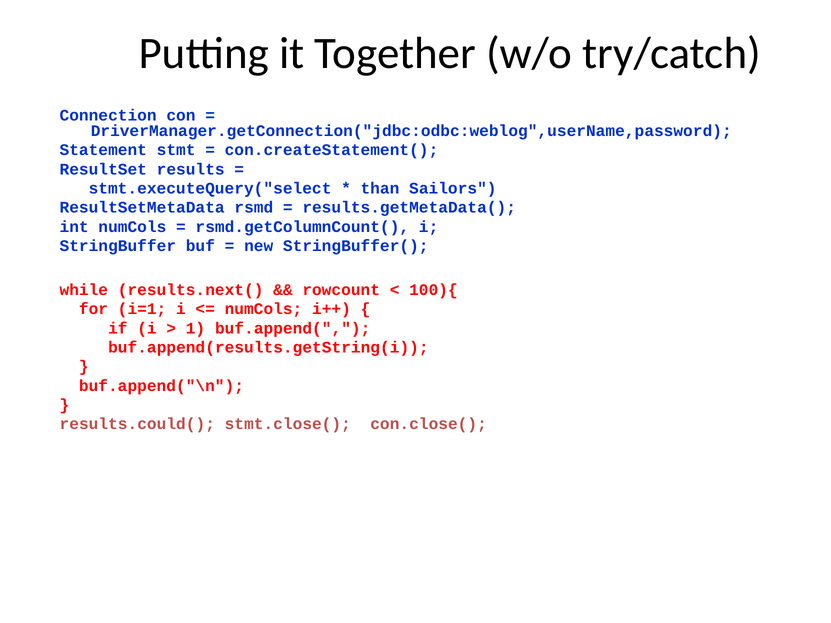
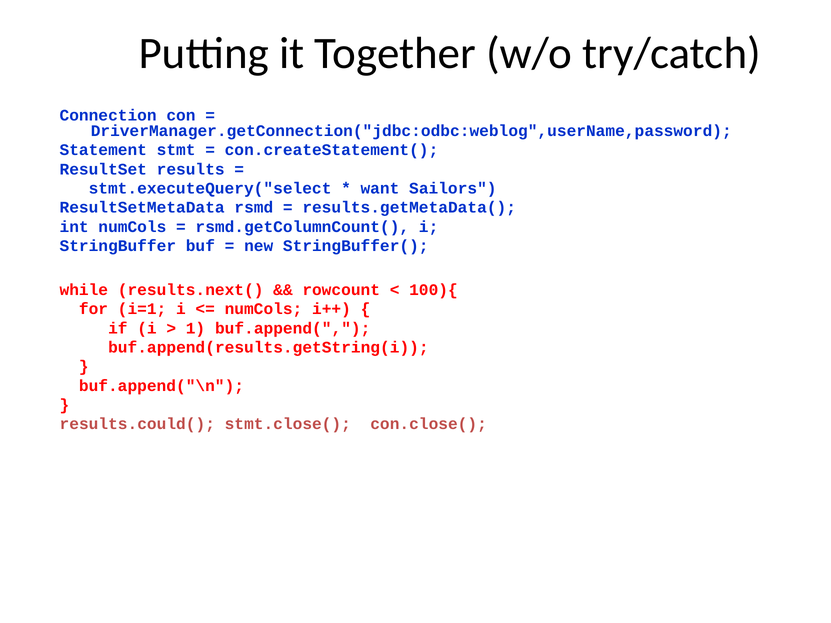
than: than -> want
